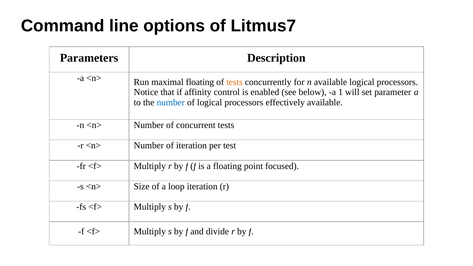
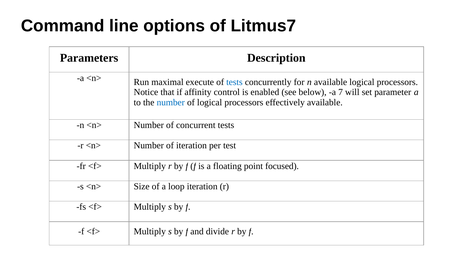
maximal floating: floating -> execute
tests at (234, 82) colour: orange -> blue
1: 1 -> 7
